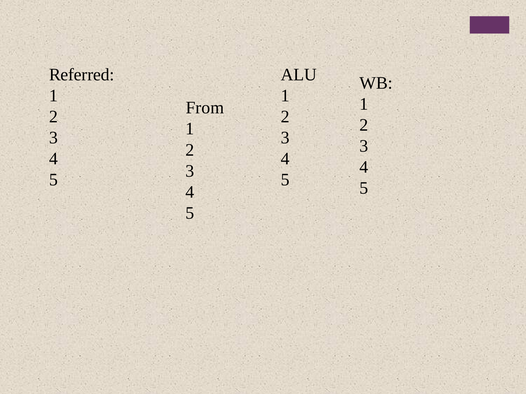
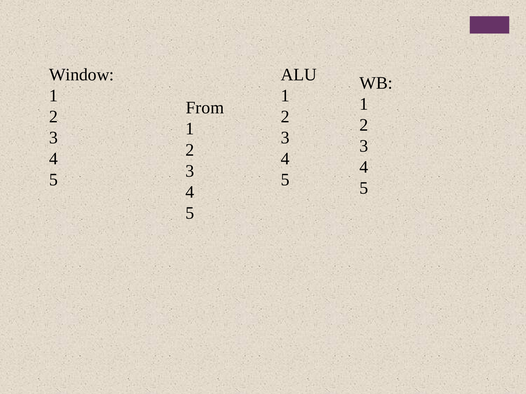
Referred: Referred -> Window
